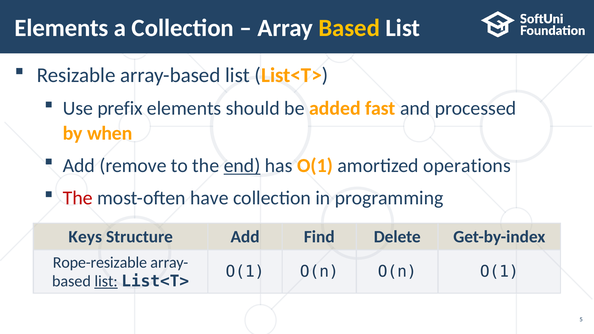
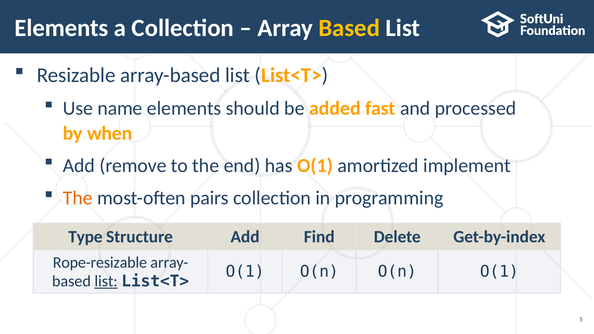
prefix: prefix -> name
end underline: present -> none
operations: operations -> implement
The at (78, 198) colour: red -> orange
have: have -> pairs
Keys: Keys -> Type
